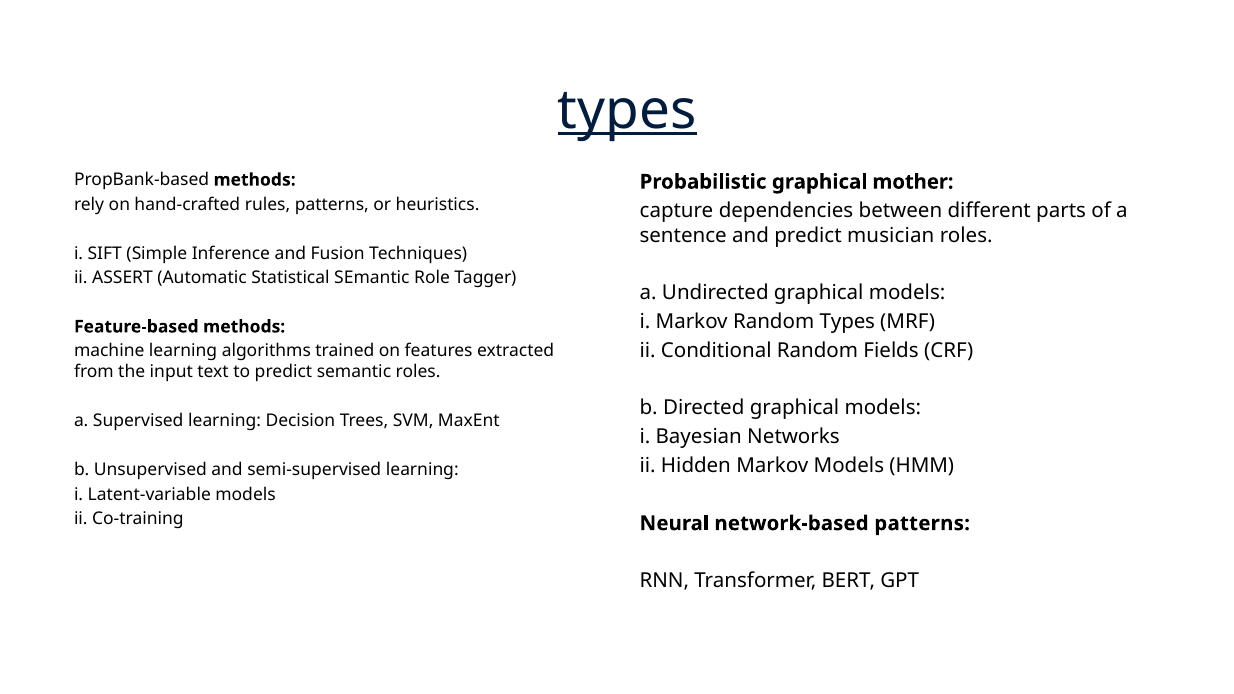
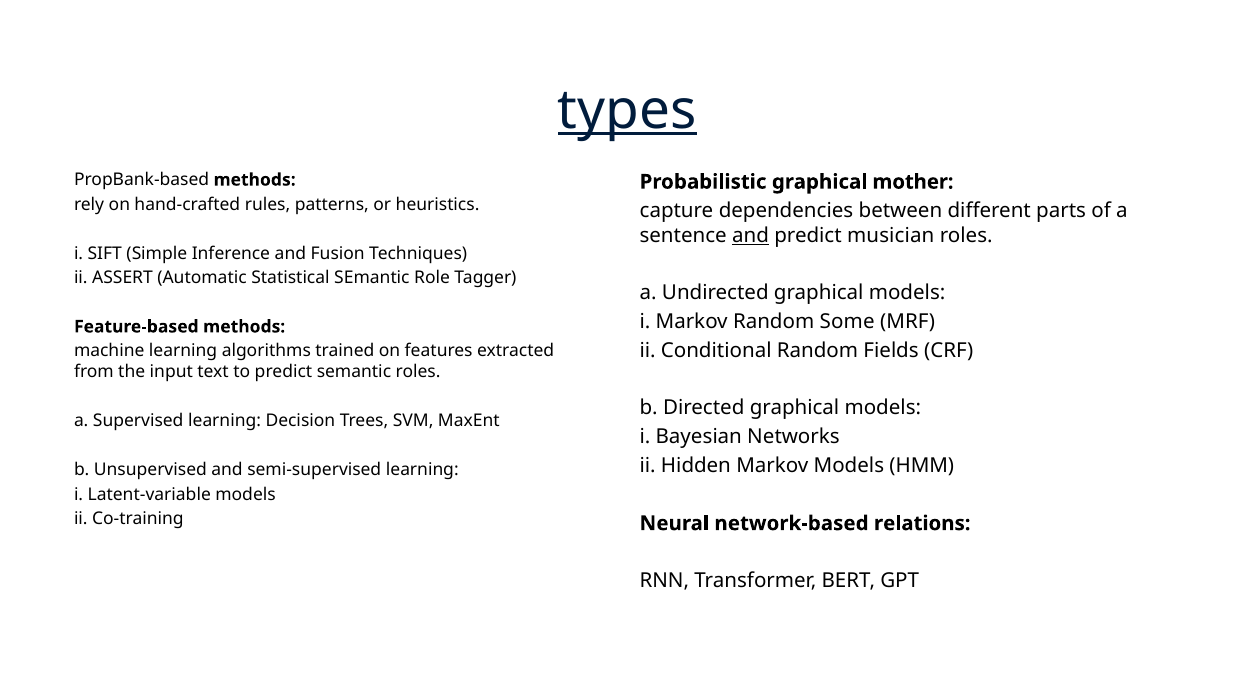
and at (750, 235) underline: none -> present
Random Types: Types -> Some
network-based patterns: patterns -> relations
